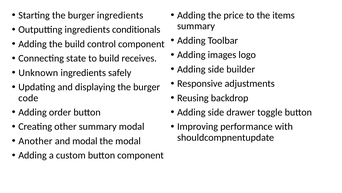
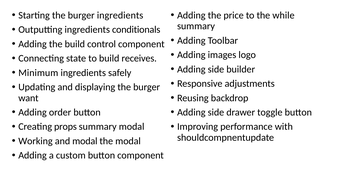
items: items -> while
Unknown: Unknown -> Minimum
code: code -> want
other: other -> props
Another: Another -> Working
